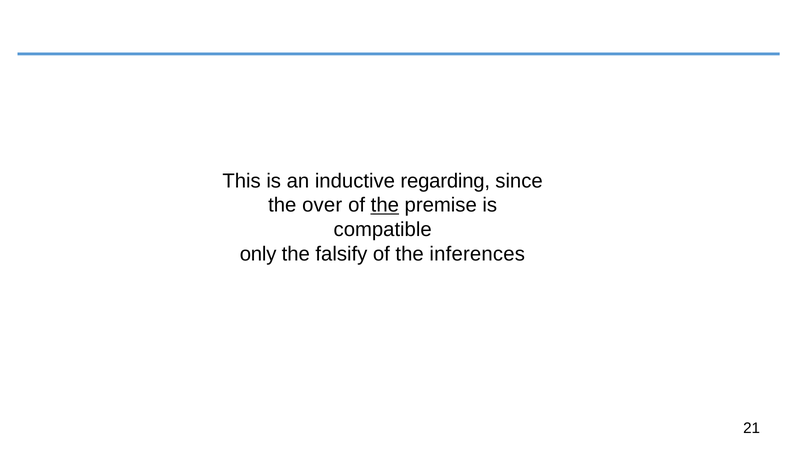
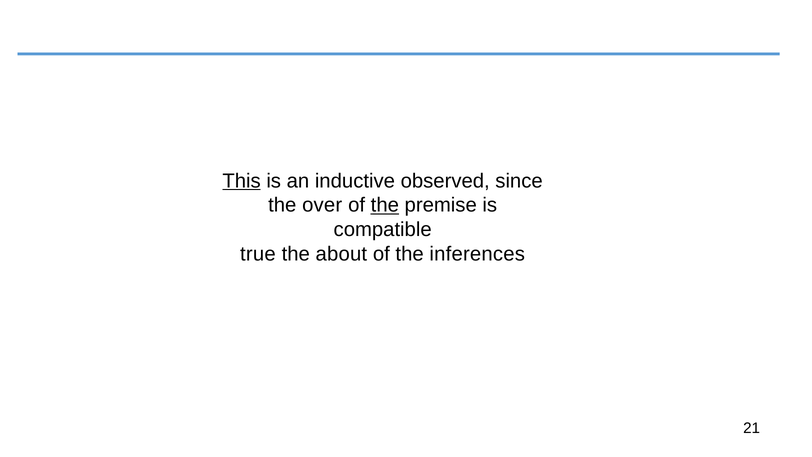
This underline: none -> present
regarding: regarding -> observed
only: only -> true
falsify: falsify -> about
